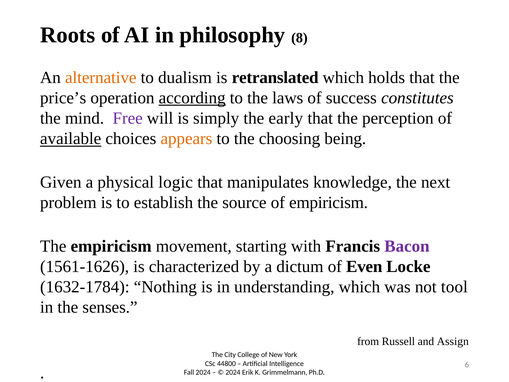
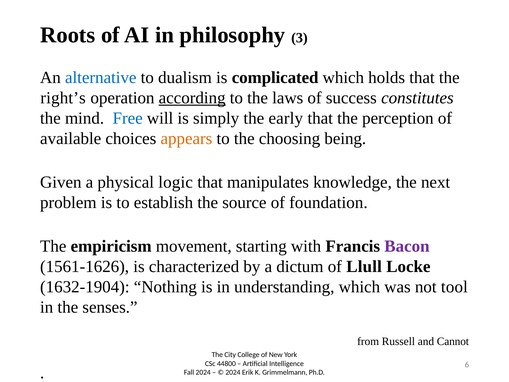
8: 8 -> 3
alternative colour: orange -> blue
retranslated: retranslated -> complicated
price’s: price’s -> right’s
Free colour: purple -> blue
available underline: present -> none
of empiricism: empiricism -> foundation
Even: Even -> Llull
1632-1784: 1632-1784 -> 1632-1904
Assign: Assign -> Cannot
